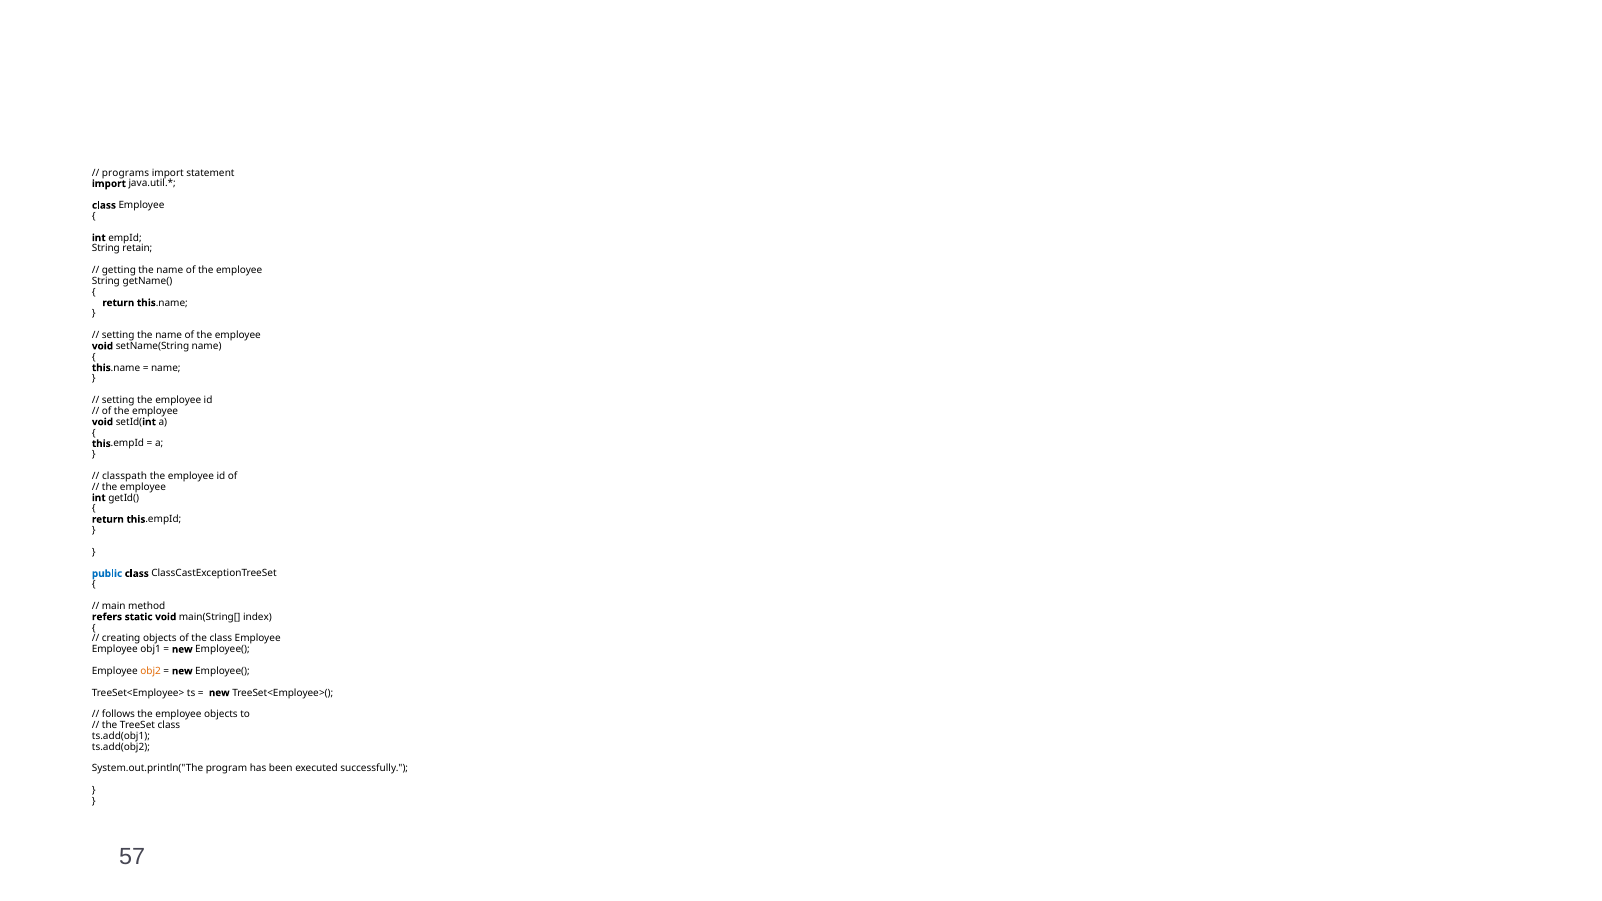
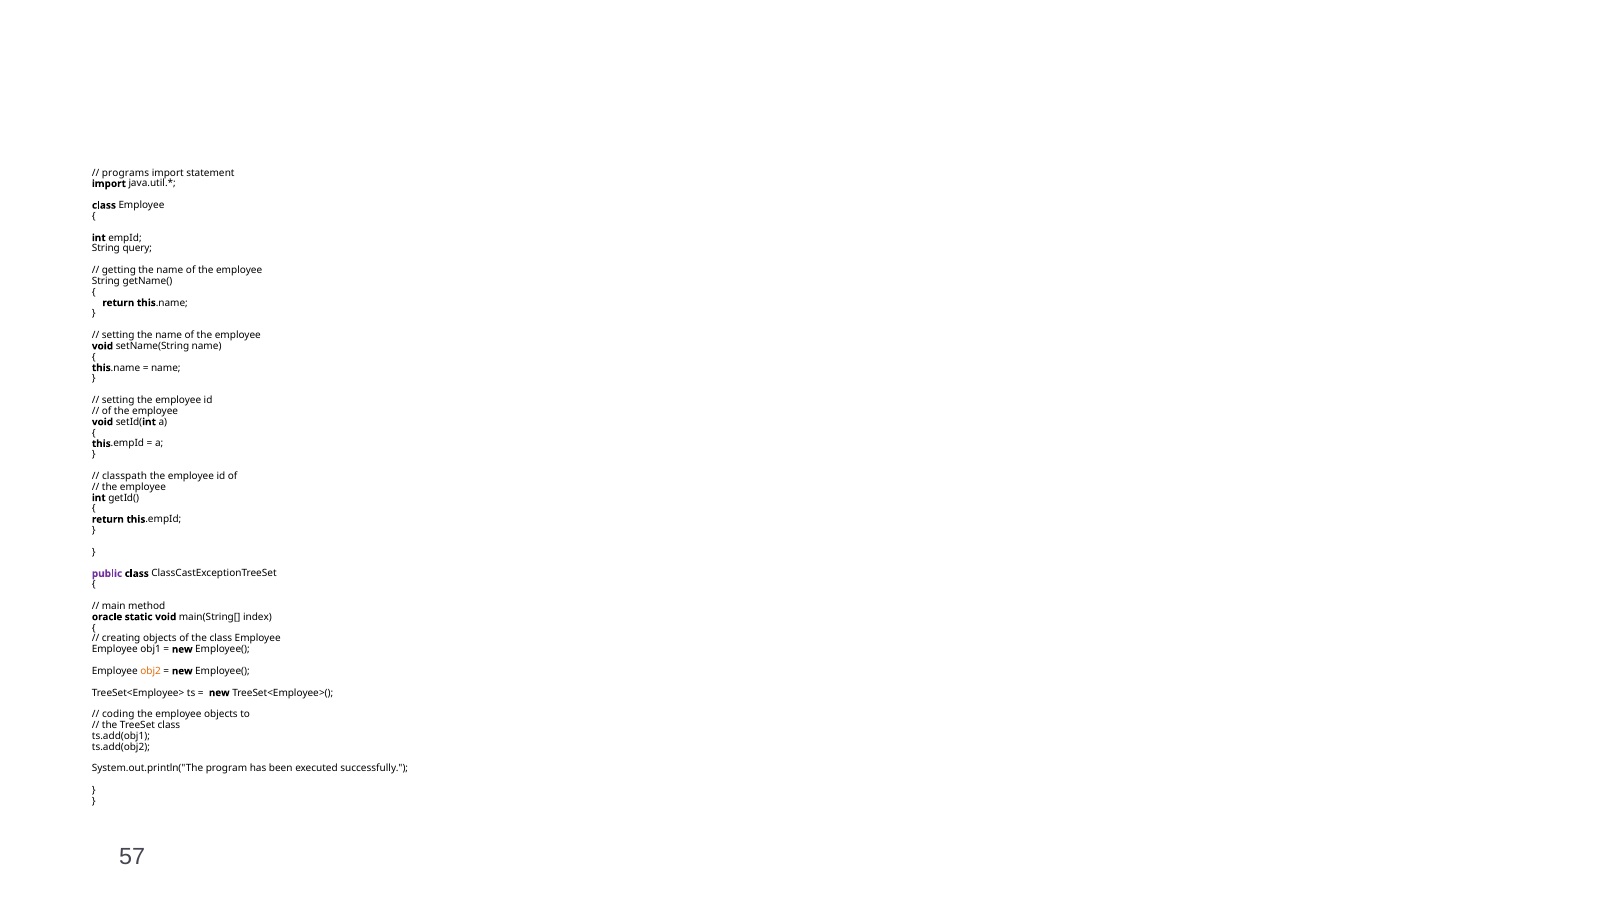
retain: retain -> query
public colour: blue -> purple
refers: refers -> oracle
follows: follows -> coding
